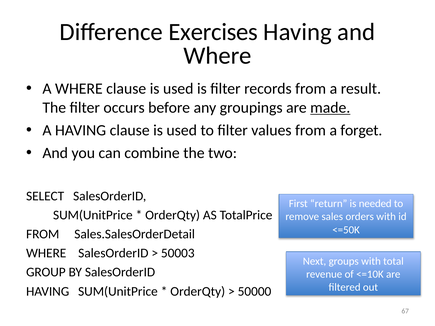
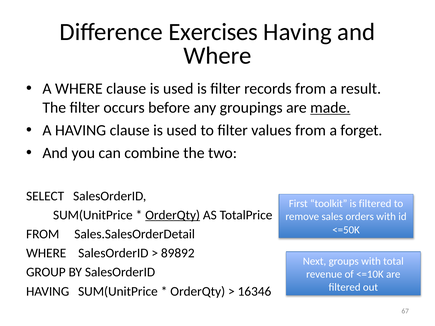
return: return -> toolkit
is needed: needed -> filtered
OrderQty at (173, 215) underline: none -> present
50003: 50003 -> 89892
50000: 50000 -> 16346
